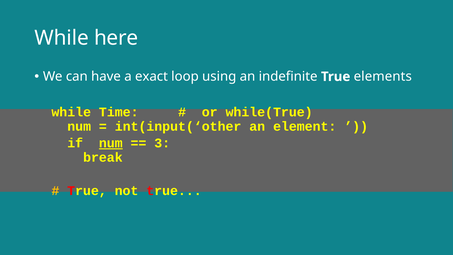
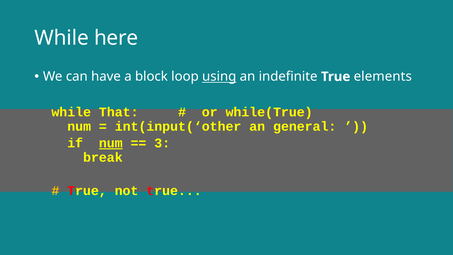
exact: exact -> block
using underline: none -> present
Time: Time -> That
element: element -> general
